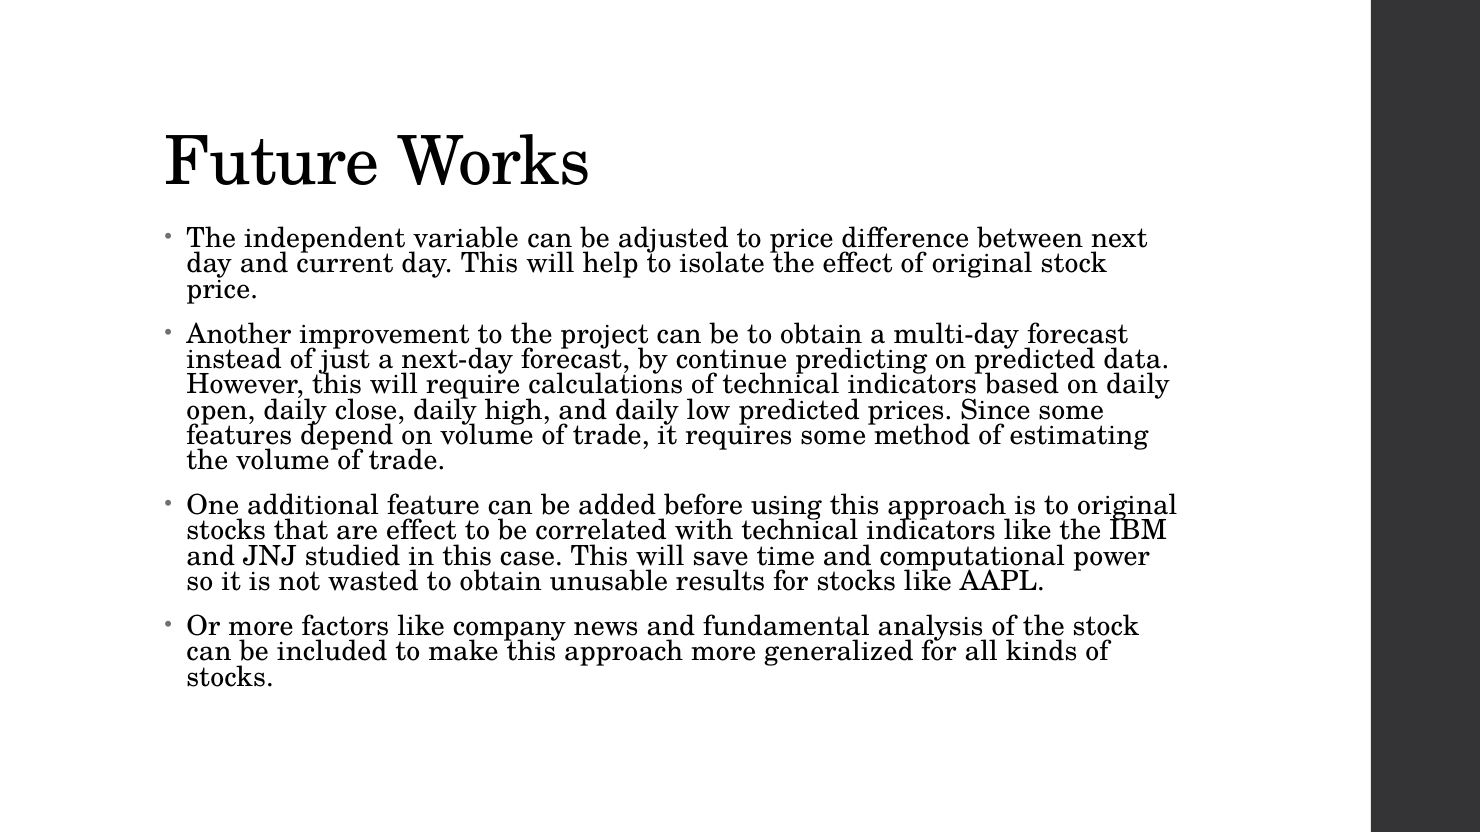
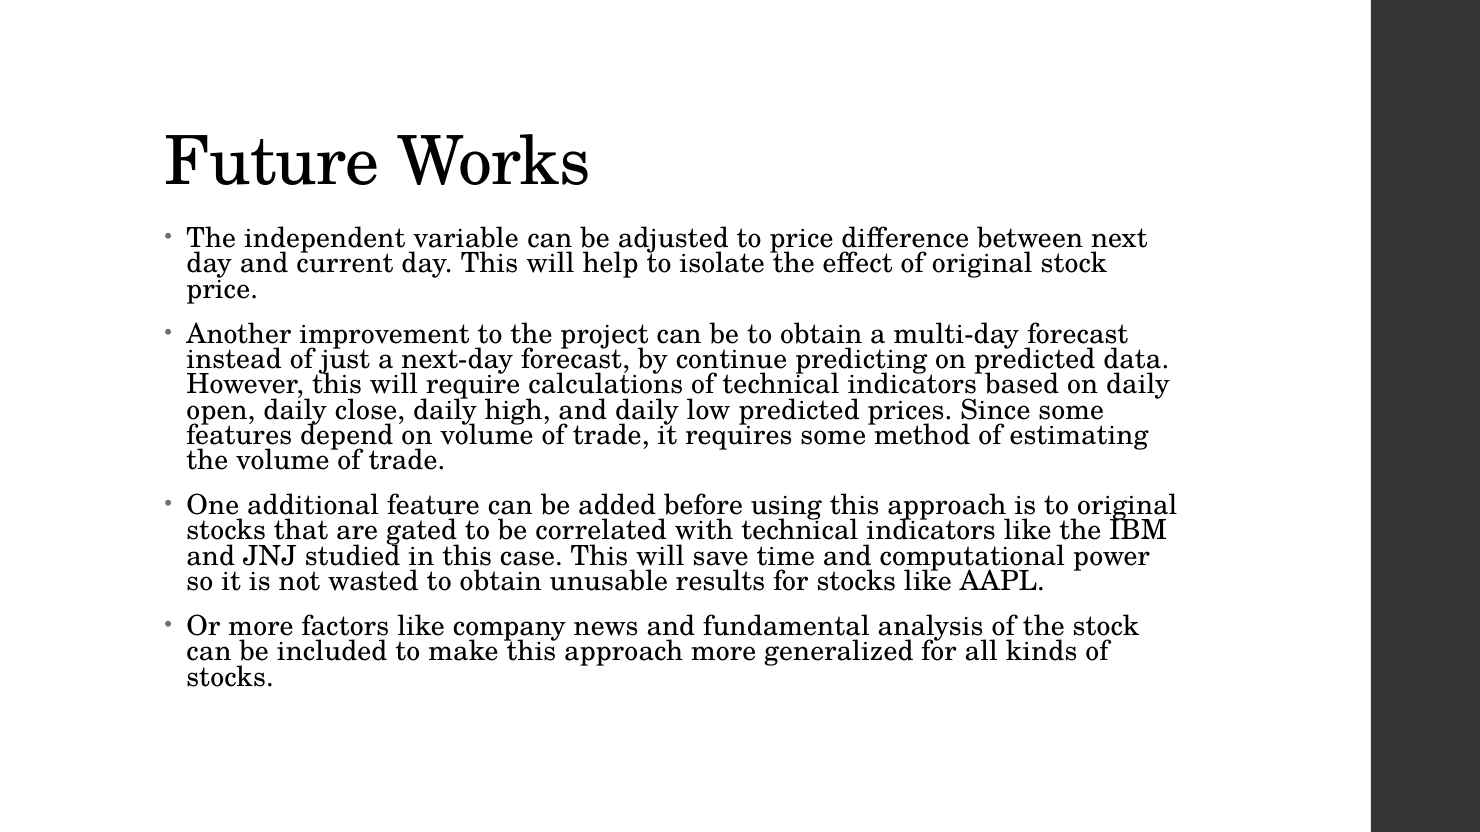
are effect: effect -> gated
